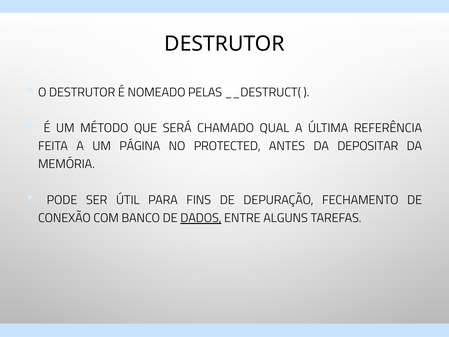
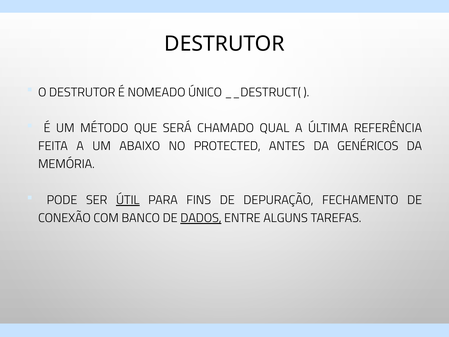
PELAS: PELAS -> ÚNICO
PÁGINA: PÁGINA -> ABAIXO
DEPOSITAR: DEPOSITAR -> GENÉRICOS
ÚTIL underline: none -> present
